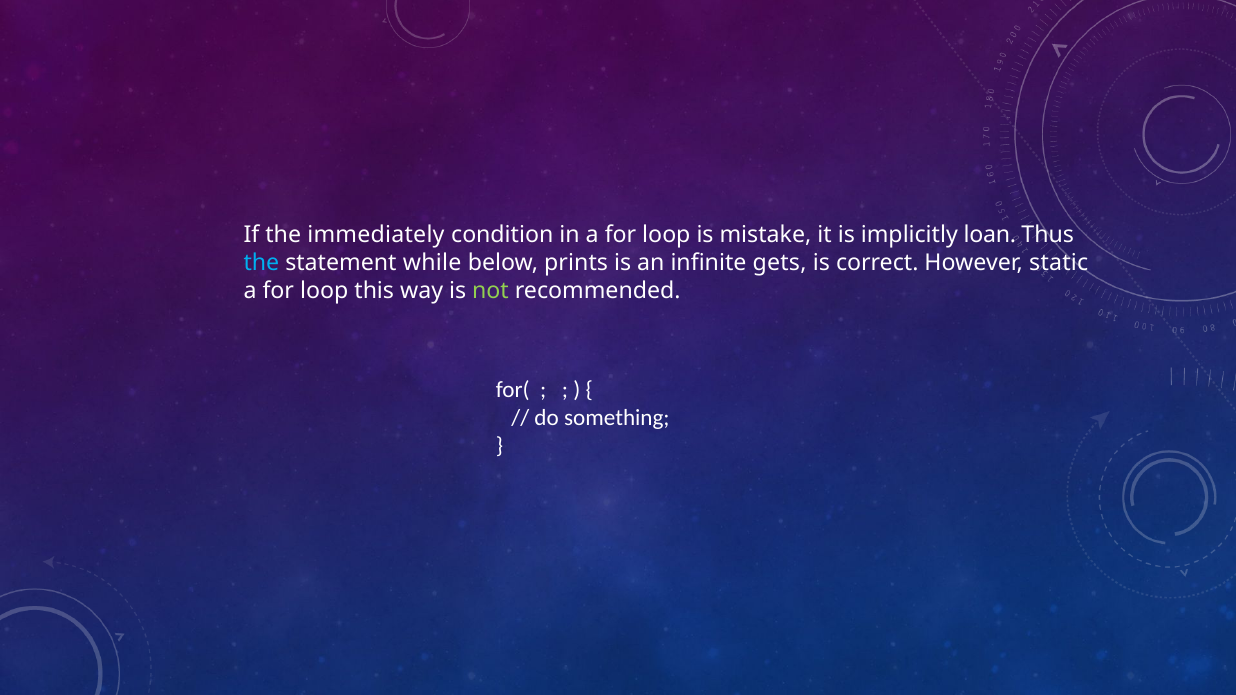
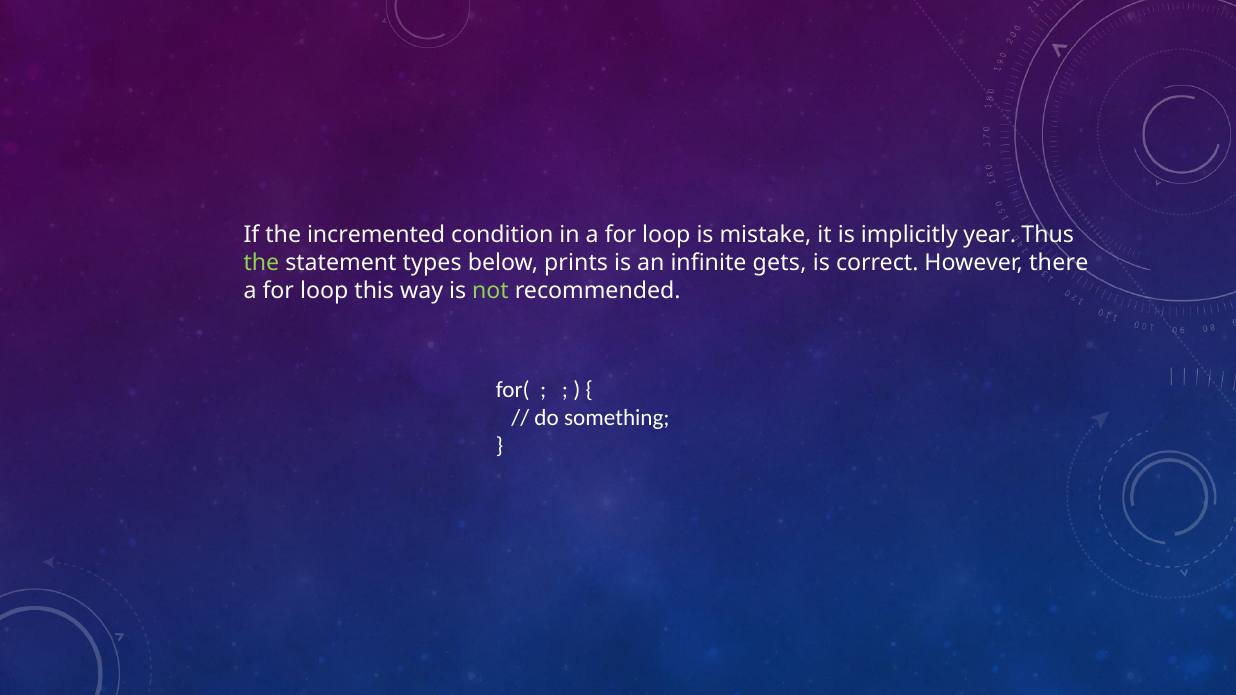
immediately: immediately -> incremented
loan: loan -> year
the at (261, 263) colour: light blue -> light green
while: while -> types
static: static -> there
